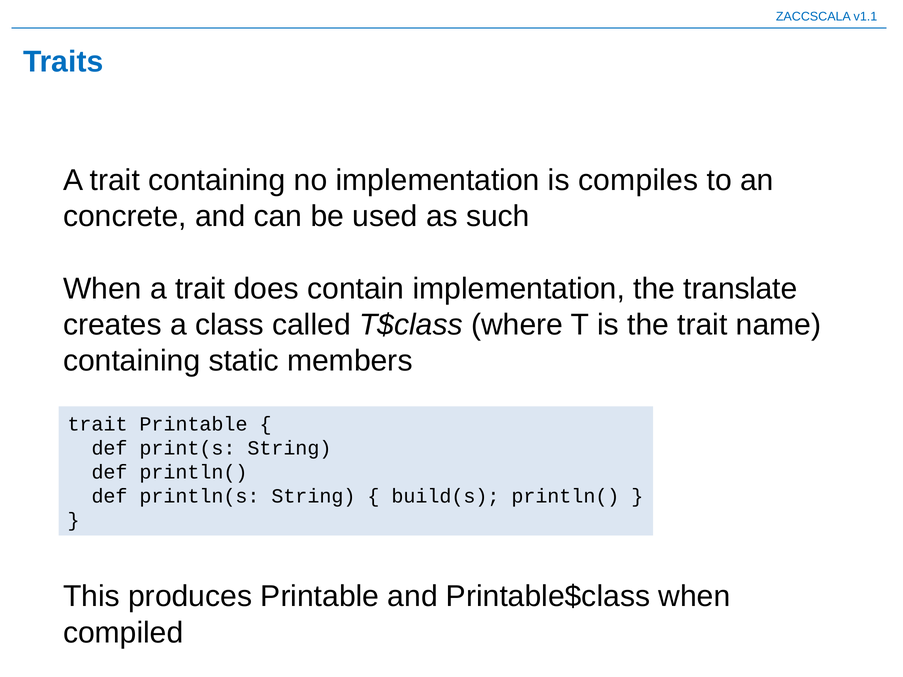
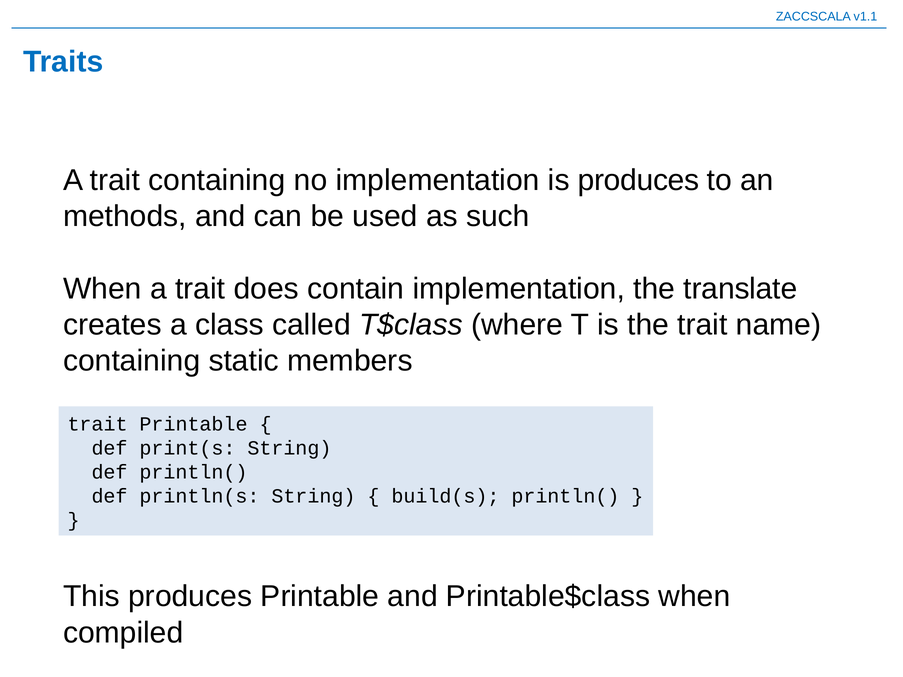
is compiles: compiles -> produces
concrete: concrete -> methods
